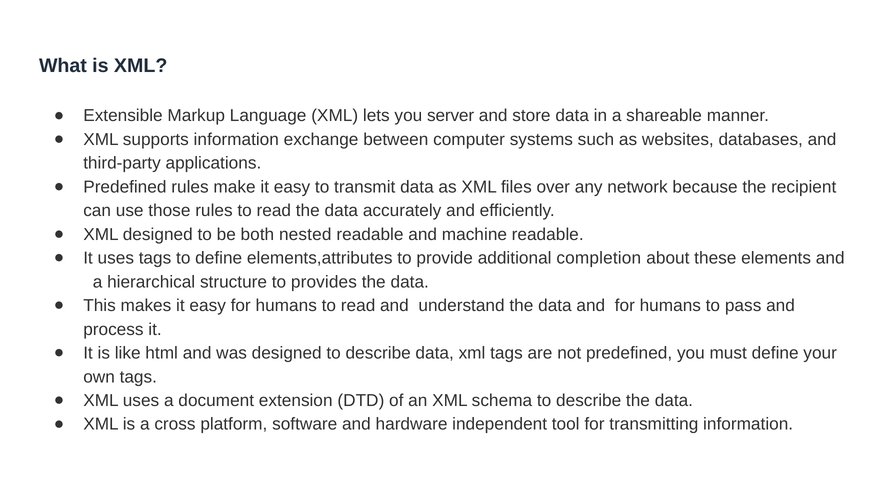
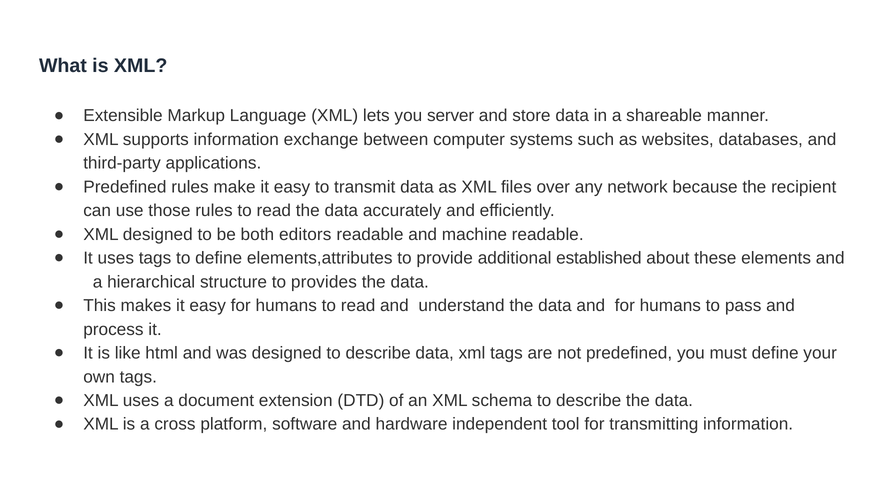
nested: nested -> editors
completion: completion -> established
